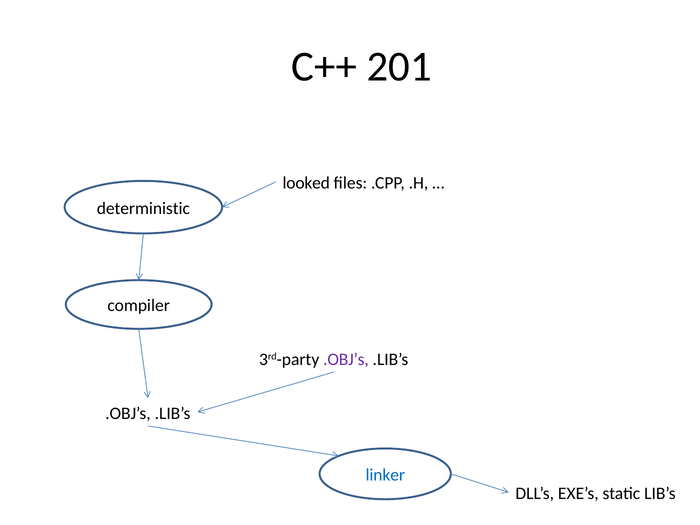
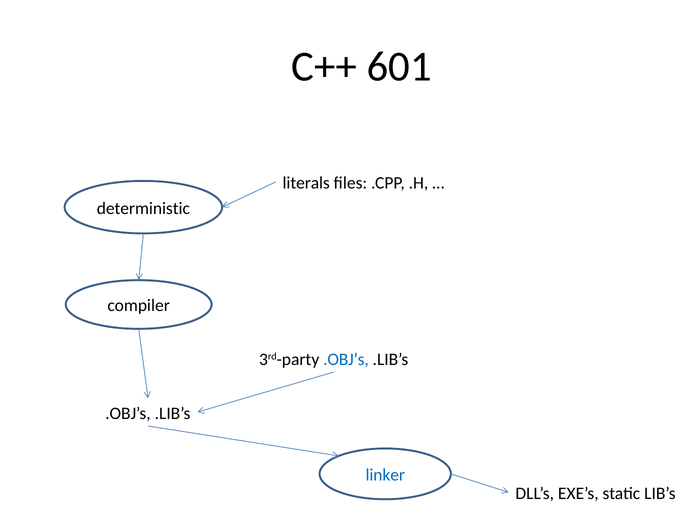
201: 201 -> 601
looked: looked -> literals
.OBJ’s at (346, 359) colour: purple -> blue
